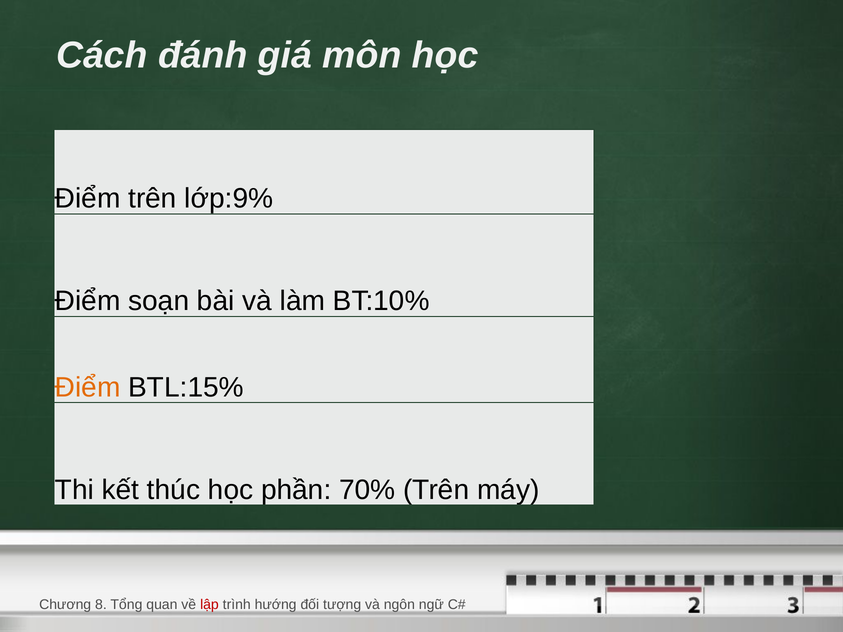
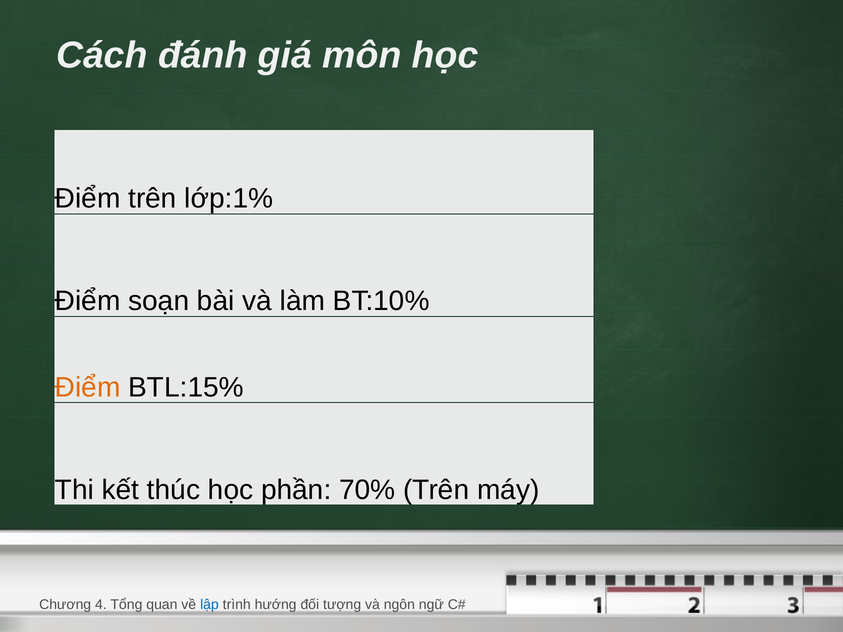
lớp:9%: lớp:9% -> lớp:1%
8: 8 -> 4
lập colour: red -> blue
